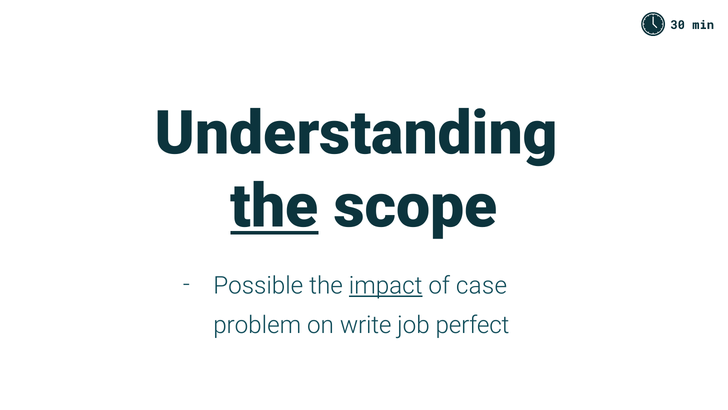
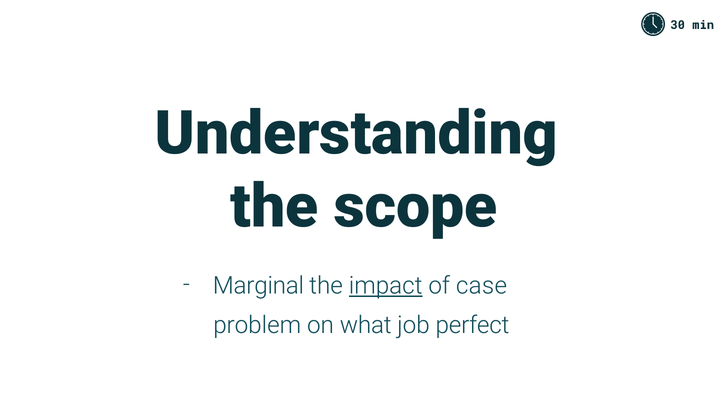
the at (274, 206) underline: present -> none
Possible: Possible -> Marginal
write: write -> what
